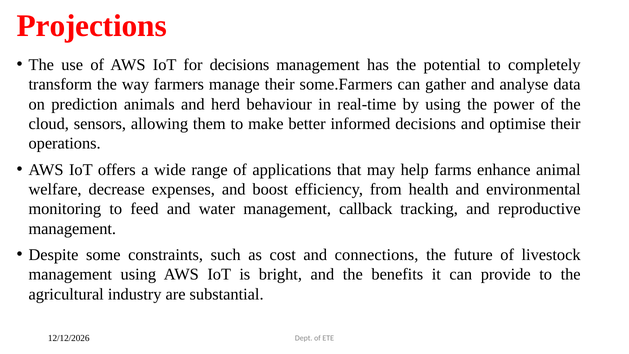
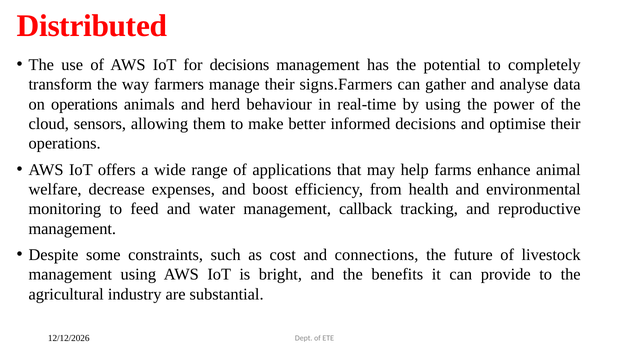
Projections: Projections -> Distributed
some.Farmers: some.Farmers -> signs.Farmers
on prediction: prediction -> operations
